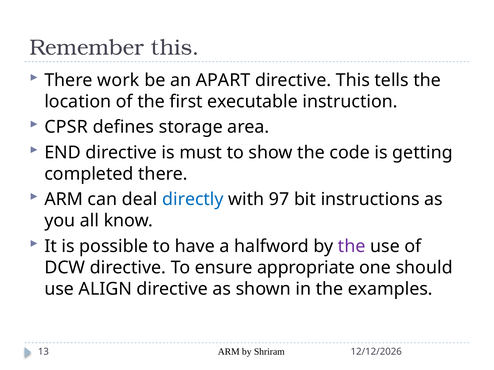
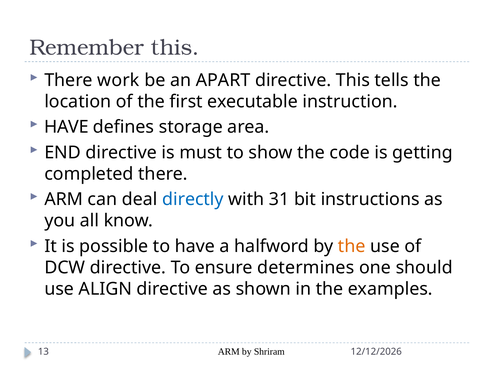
CPSR at (66, 127): CPSR -> HAVE
97: 97 -> 31
the at (352, 247) colour: purple -> orange
appropriate: appropriate -> determines
